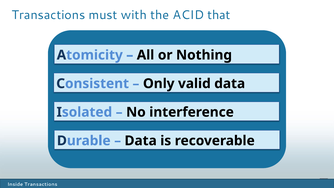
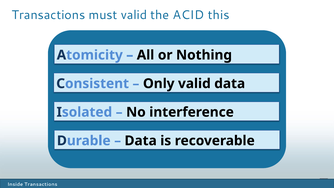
must with: with -> valid
that: that -> this
